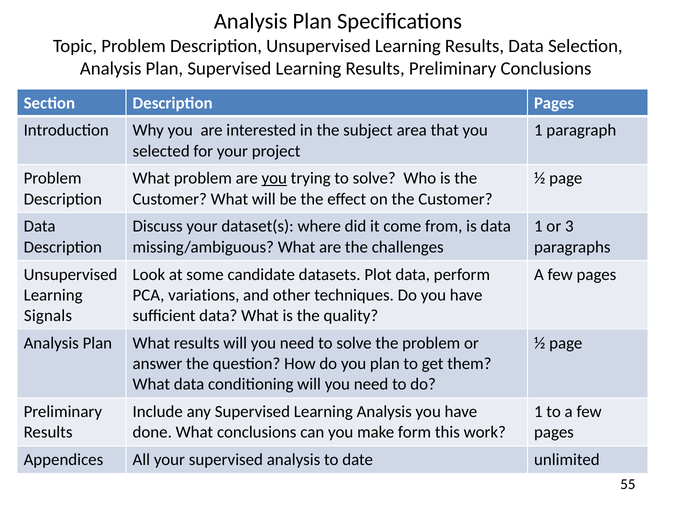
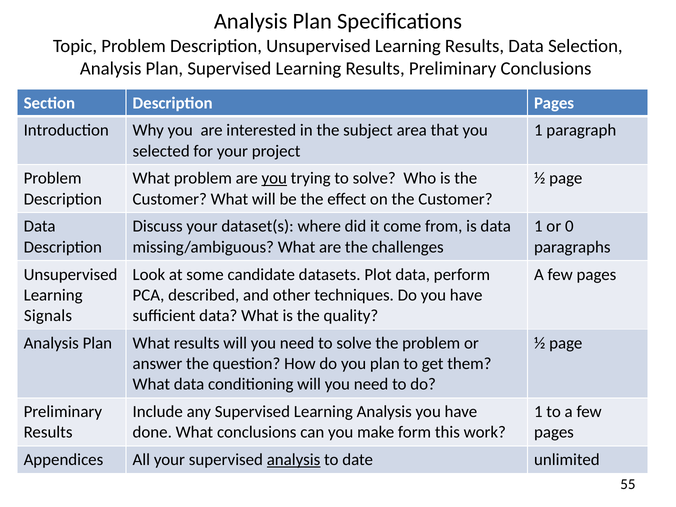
3: 3 -> 0
variations: variations -> described
analysis at (294, 460) underline: none -> present
